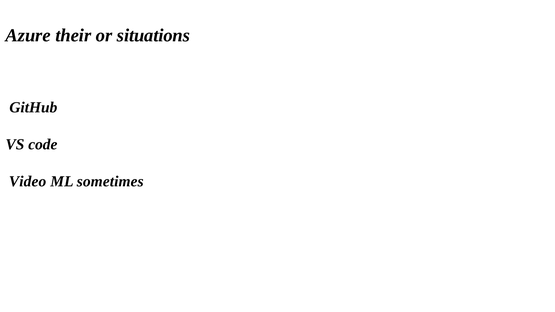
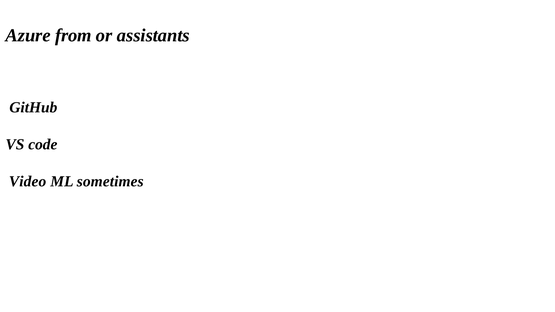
their: their -> from
situations: situations -> assistants
